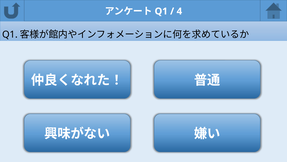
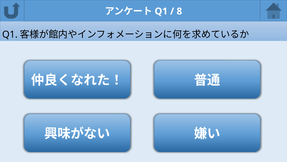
4: 4 -> 8
